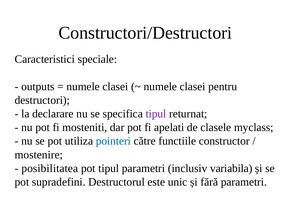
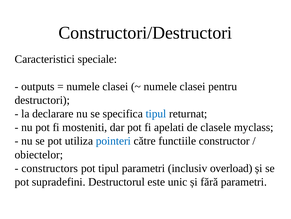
tipul at (156, 113) colour: purple -> blue
mostenire: mostenire -> obiectelor
posibilitatea: posibilitatea -> constructors
variabila: variabila -> overload
